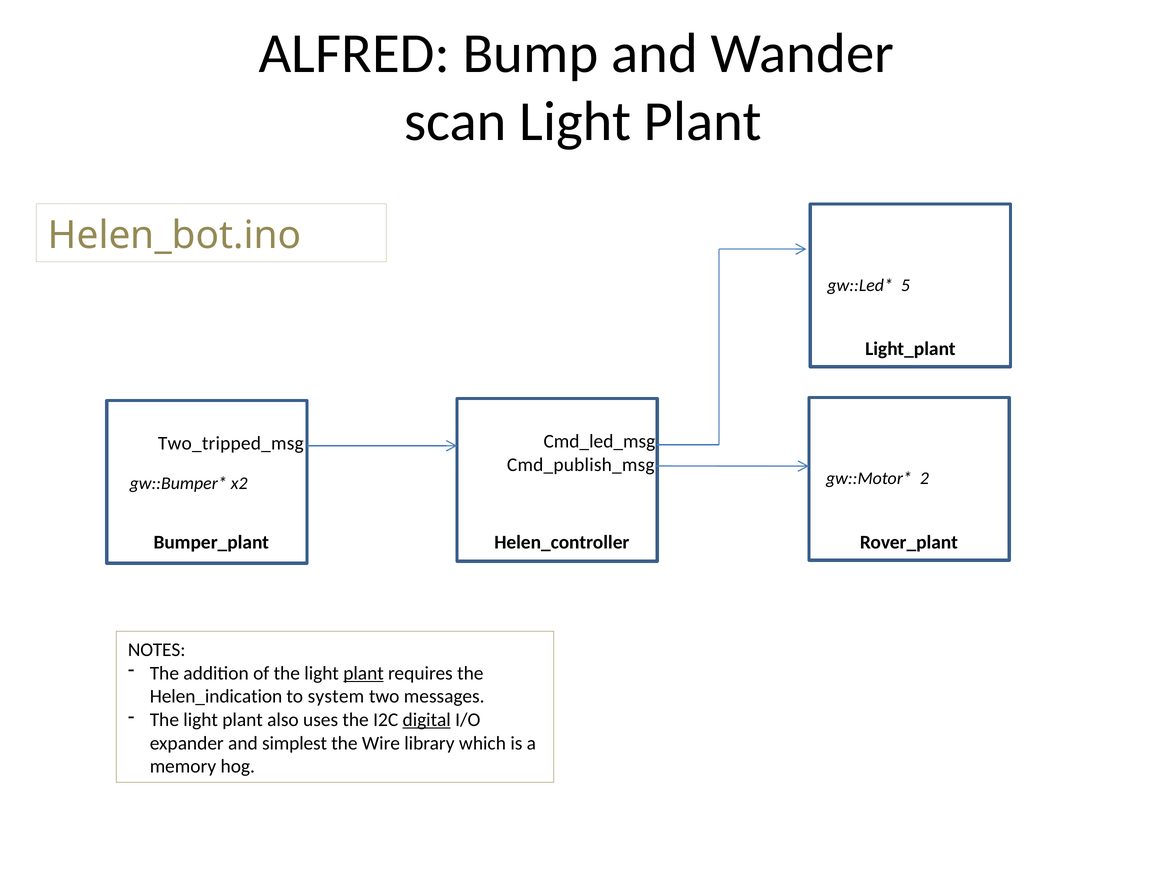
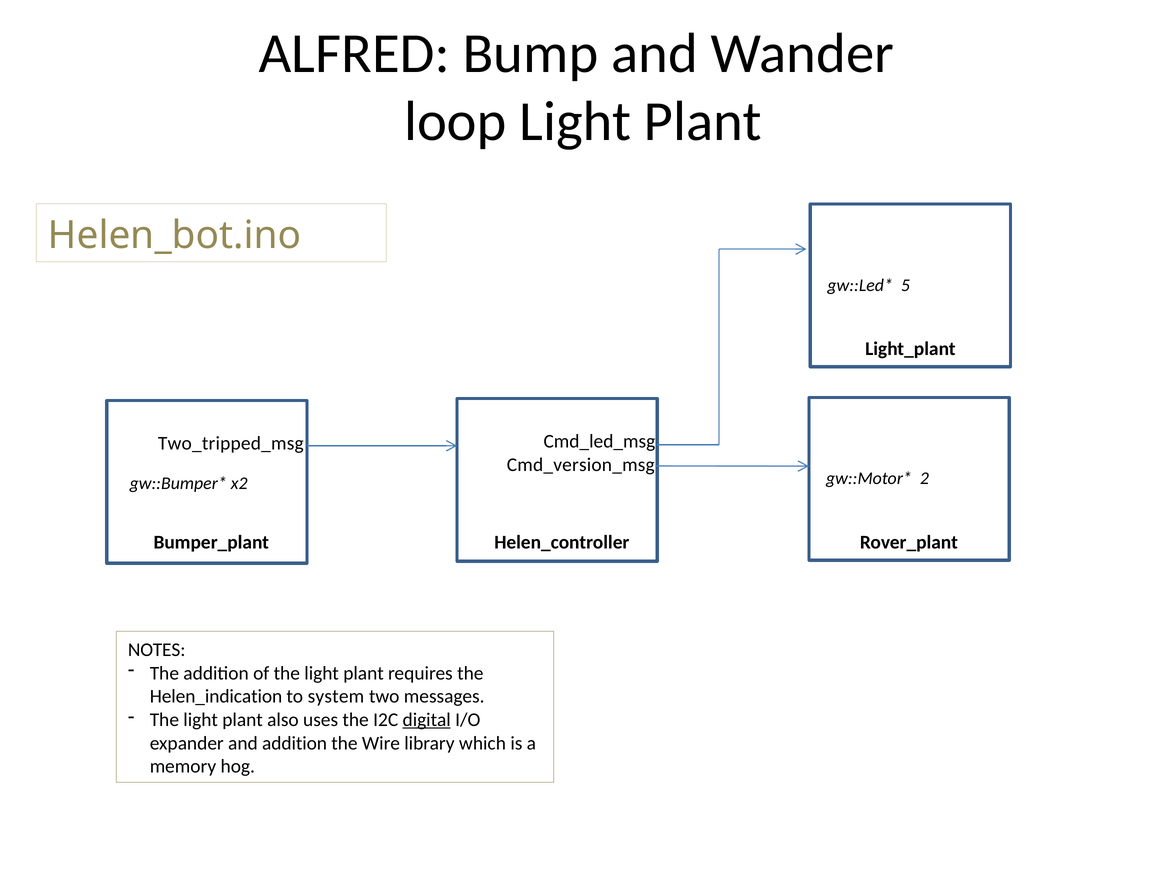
scan: scan -> loop
Cmd_publish_msg: Cmd_publish_msg -> Cmd_version_msg
plant at (364, 674) underline: present -> none
and simplest: simplest -> addition
